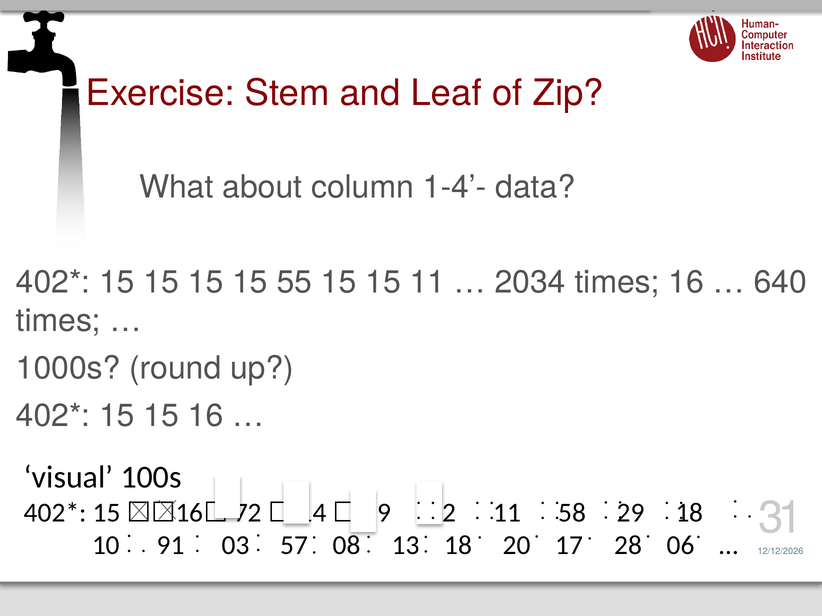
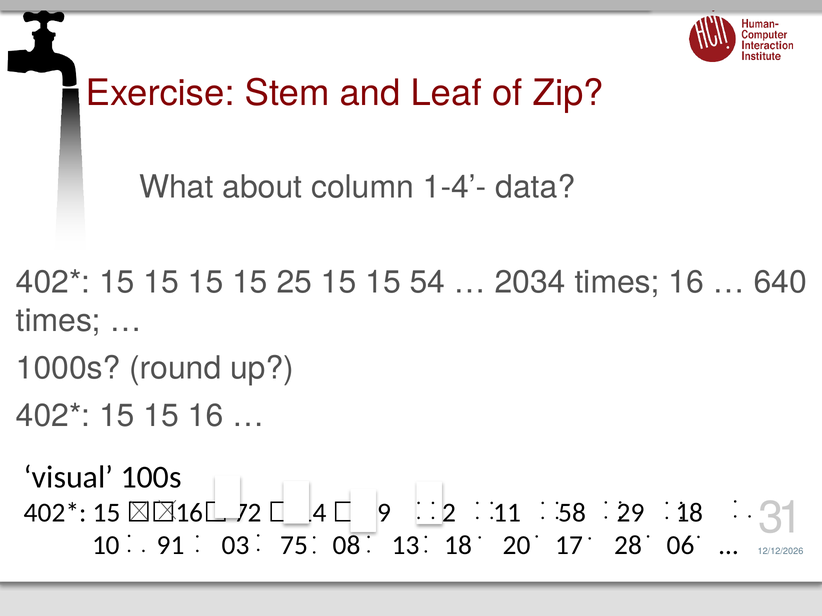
55: 55 -> 25
15 11: 11 -> 54
57: 57 -> 75
